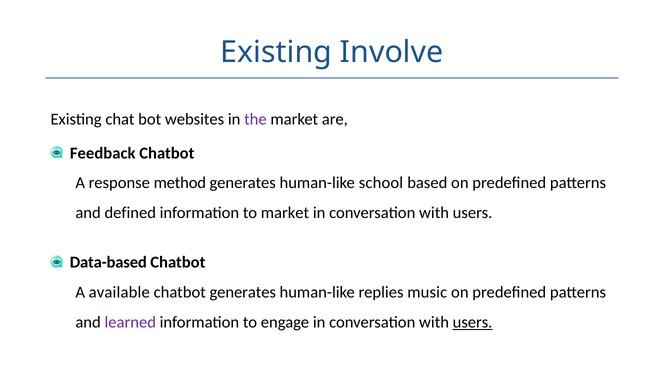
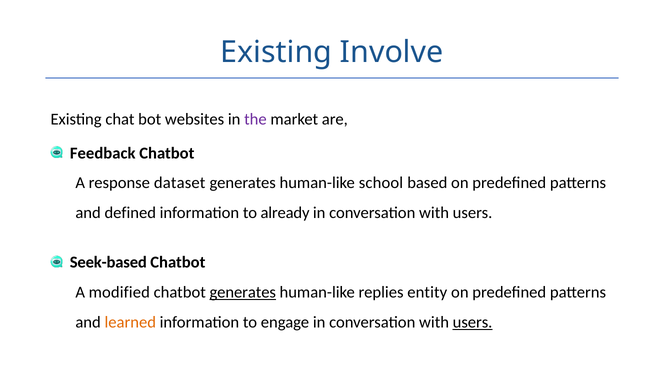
method: method -> dataset
to market: market -> already
Data-based: Data-based -> Seek-based
available: available -> modified
generates at (243, 293) underline: none -> present
music: music -> entity
learned colour: purple -> orange
